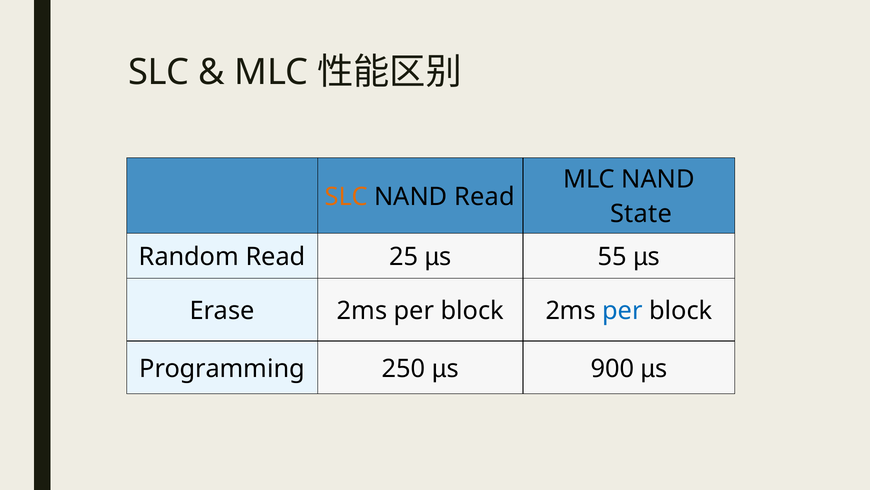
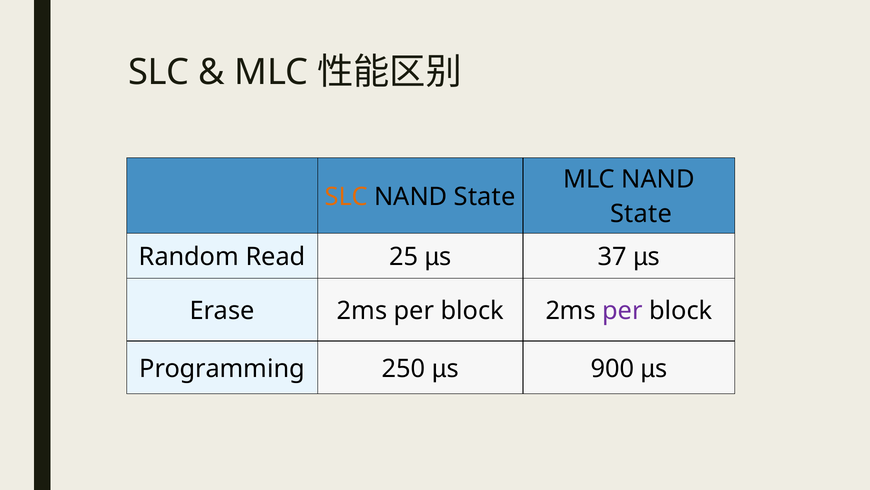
Read at (485, 197): Read -> State
55: 55 -> 37
per at (623, 311) colour: blue -> purple
